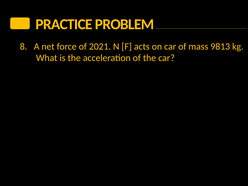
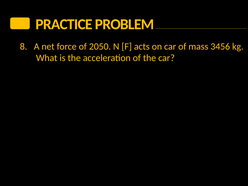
2021: 2021 -> 2050
9813: 9813 -> 3456
